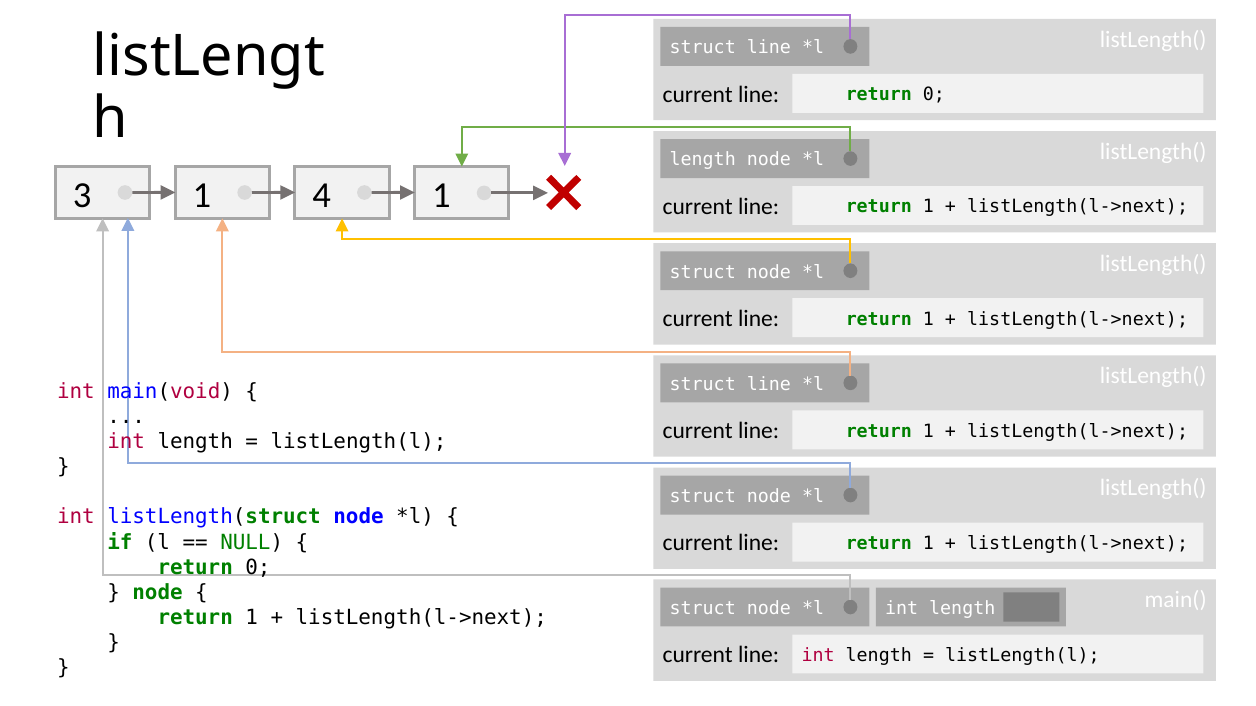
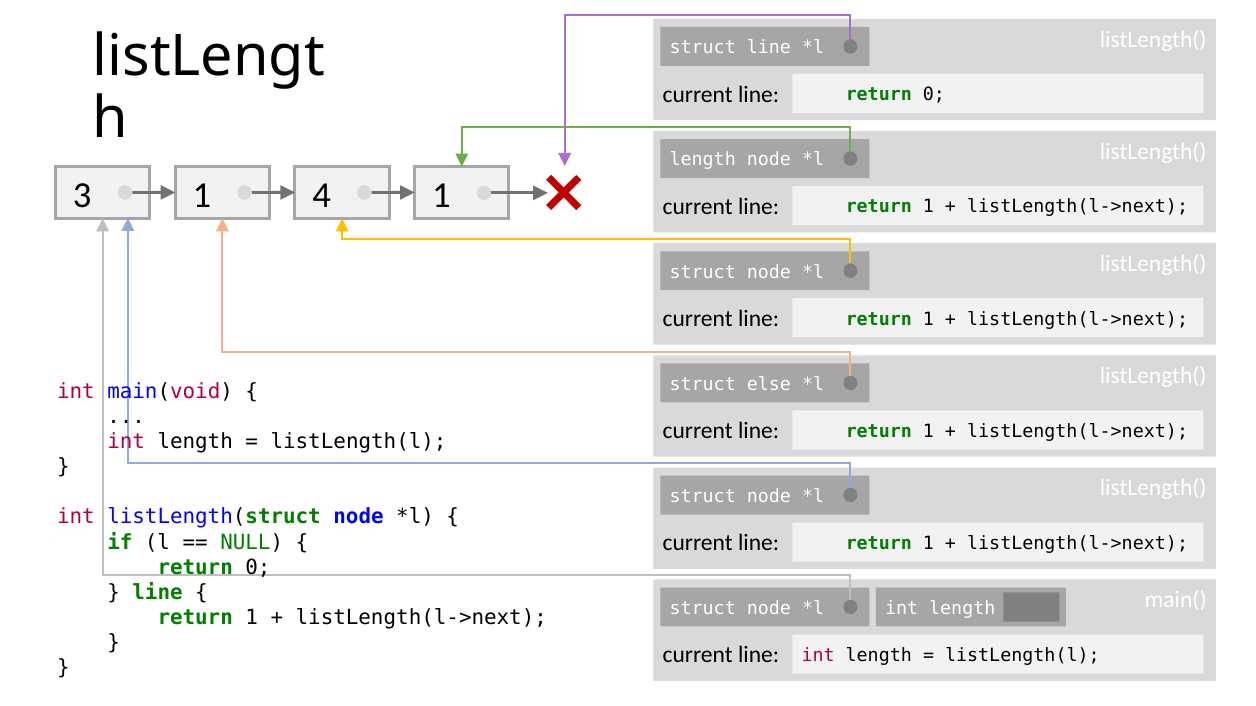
line at (769, 384): line -> else
node at (158, 593): node -> line
